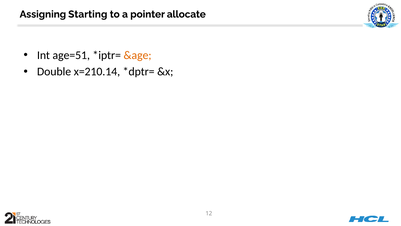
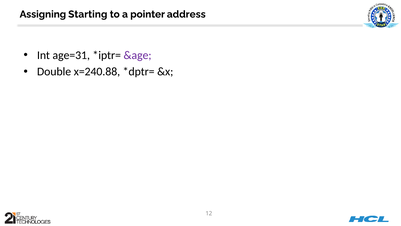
allocate: allocate -> address
age=51: age=51 -> age=31
&age colour: orange -> purple
x=210.14: x=210.14 -> x=240.88
